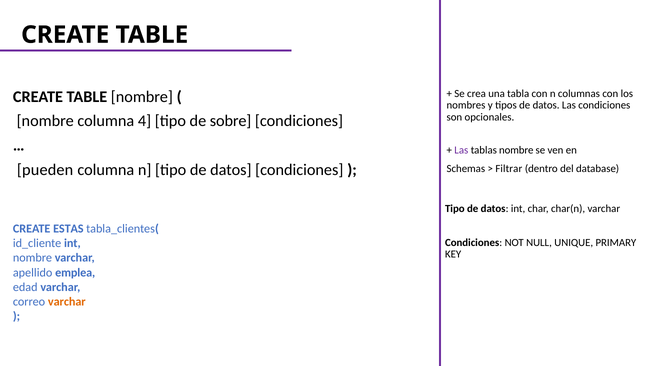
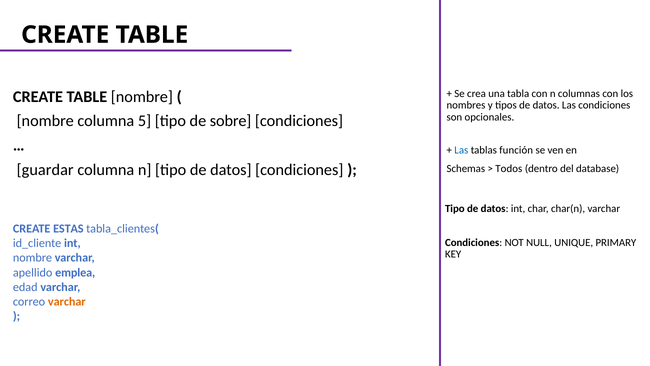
4: 4 -> 5
Las at (461, 150) colour: purple -> blue
tablas nombre: nombre -> función
pueden: pueden -> guardar
Filtrar: Filtrar -> Todos
